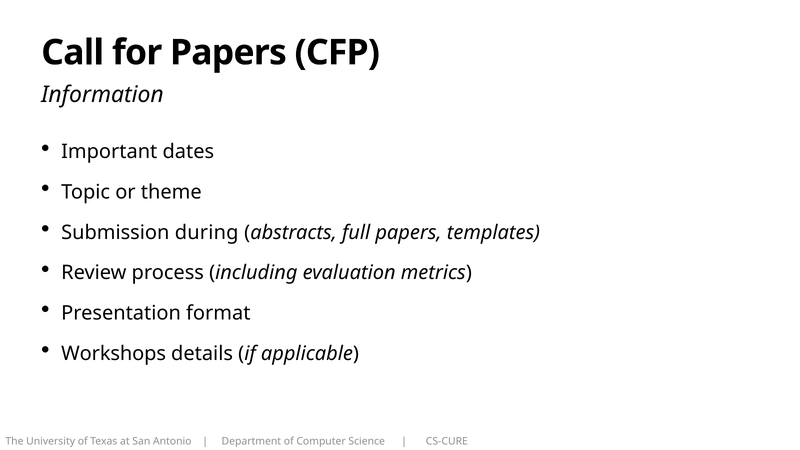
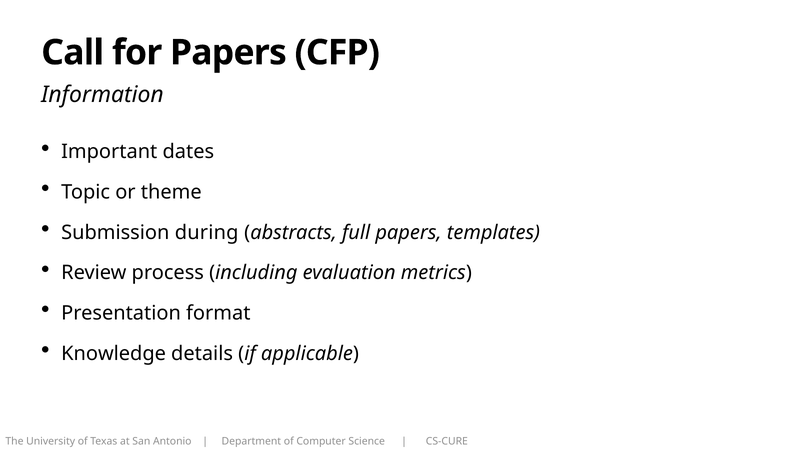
Workshops: Workshops -> Knowledge
